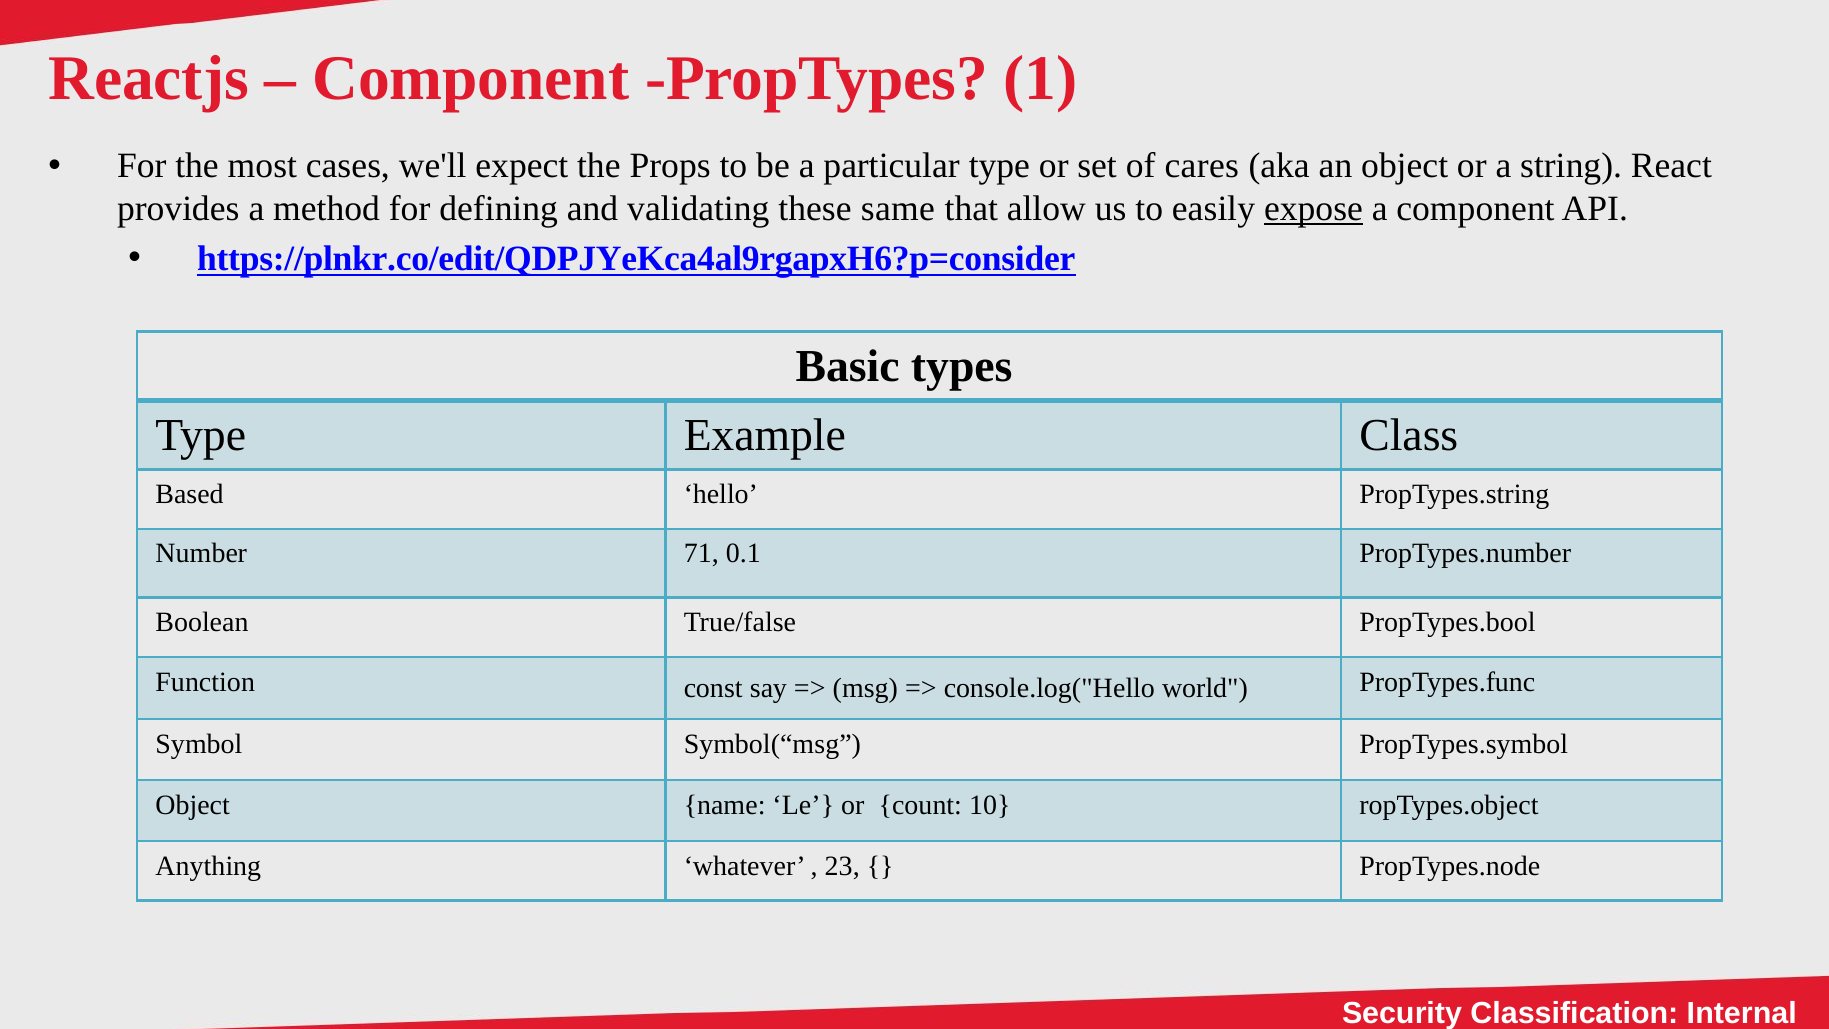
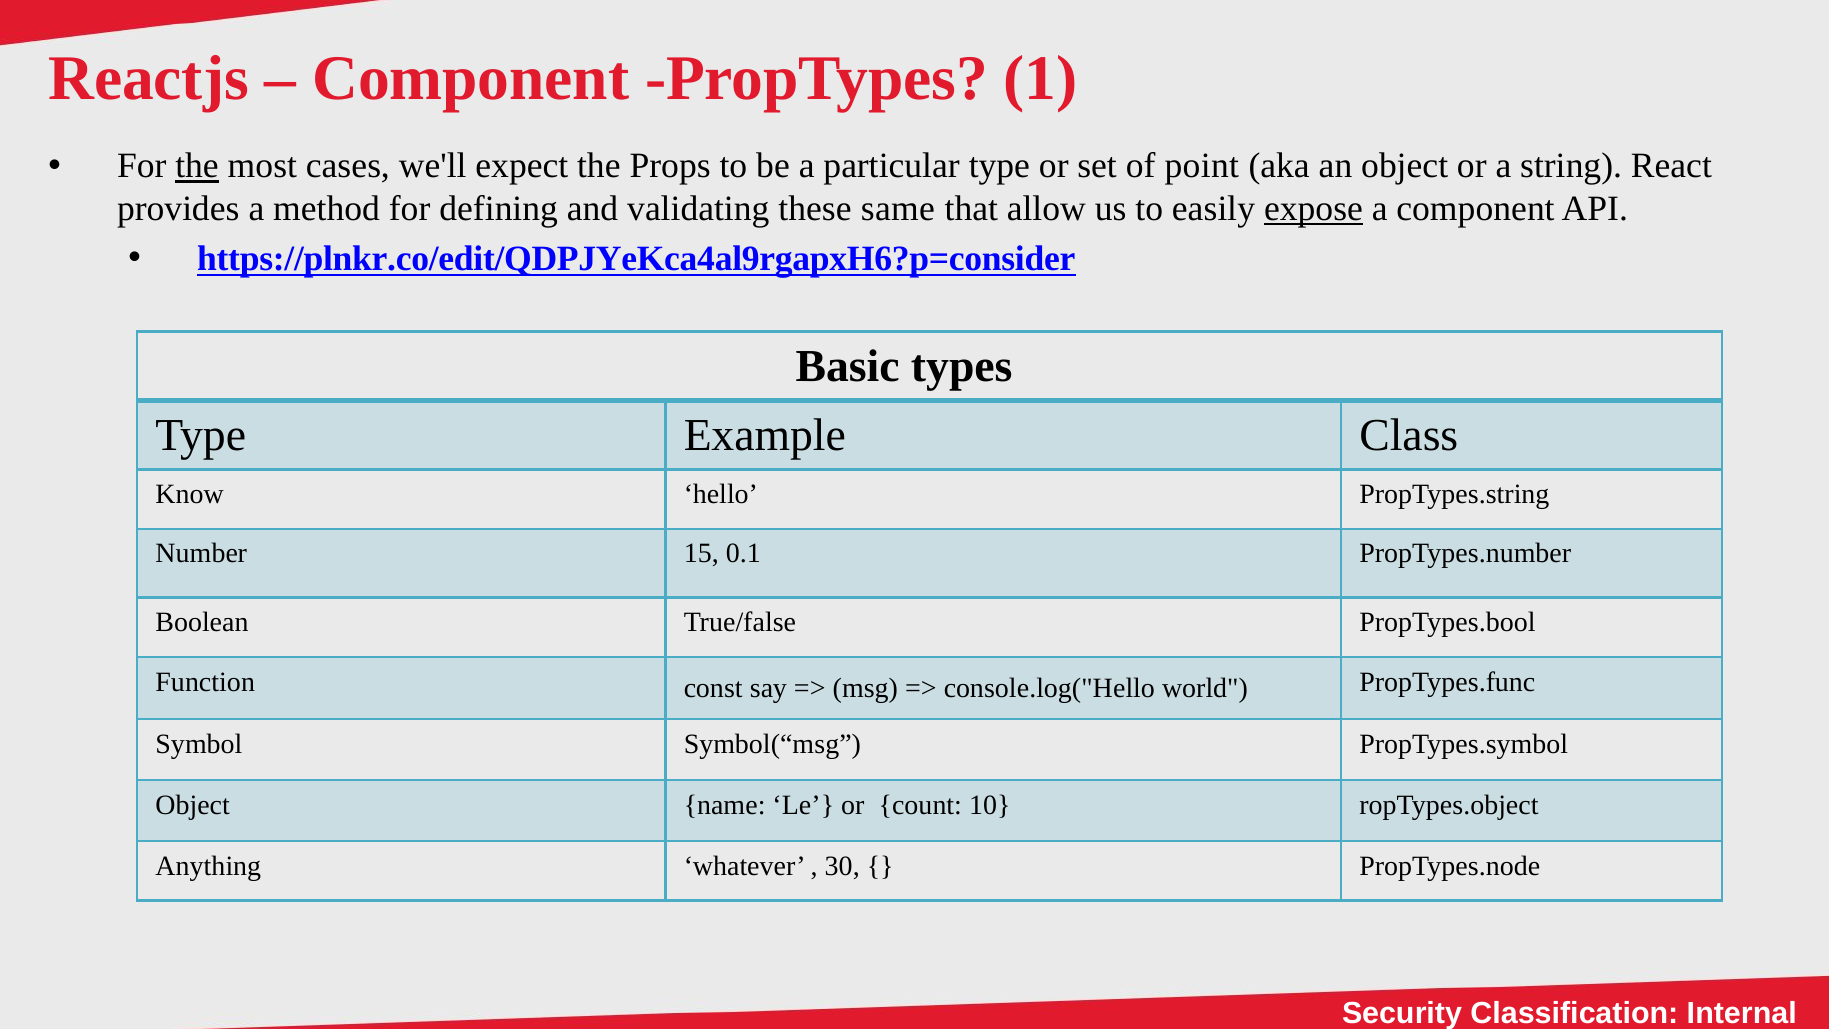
the at (197, 166) underline: none -> present
cares: cares -> point
Based: Based -> Know
71: 71 -> 15
23: 23 -> 30
